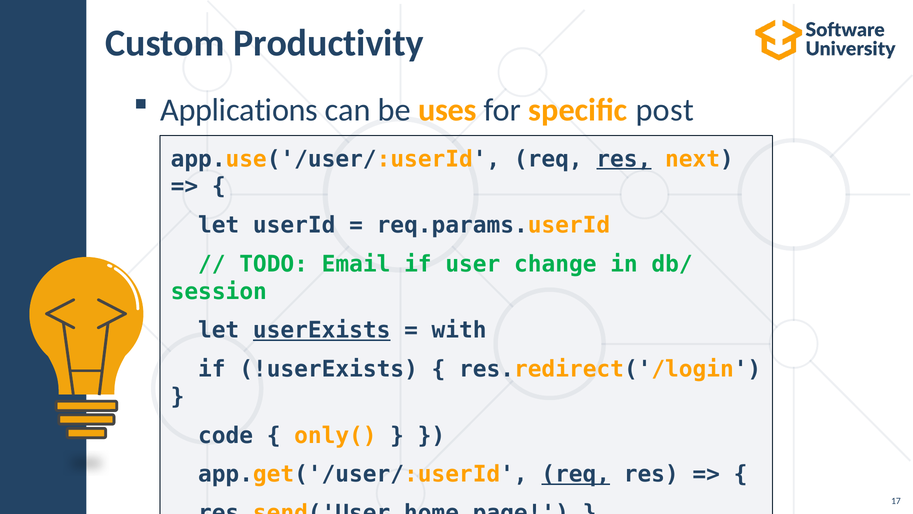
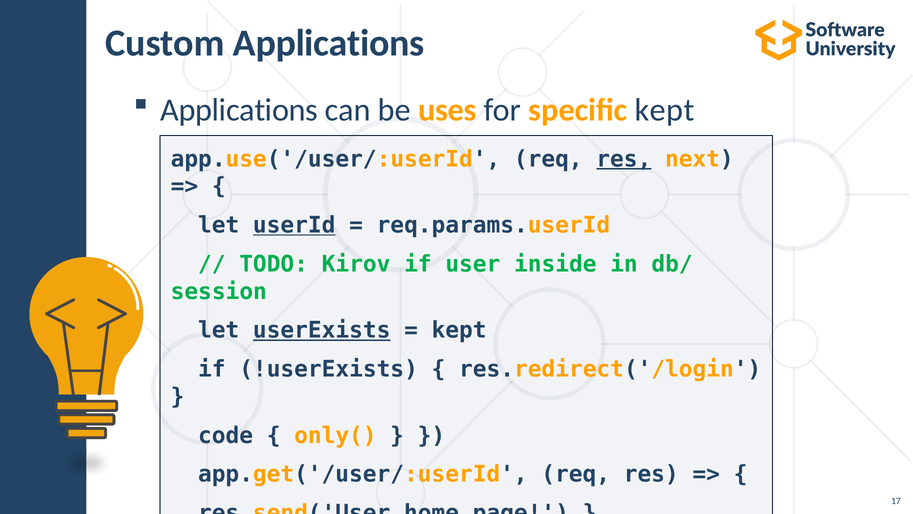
Custom Productivity: Productivity -> Applications
specific post: post -> kept
userId underline: none -> present
Email: Email -> Kirov
change: change -> inside
with at (459, 330): with -> kept
req at (576, 474) underline: present -> none
